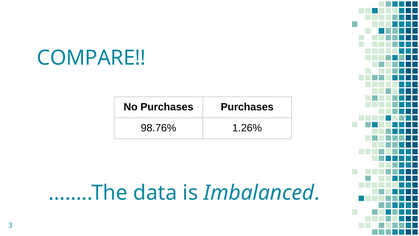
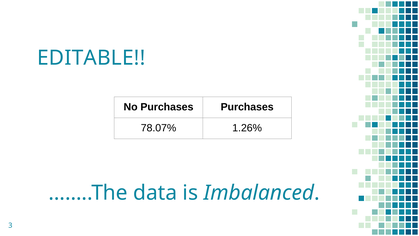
COMPARE: COMPARE -> EDITABLE
98.76%: 98.76% -> 78.07%
